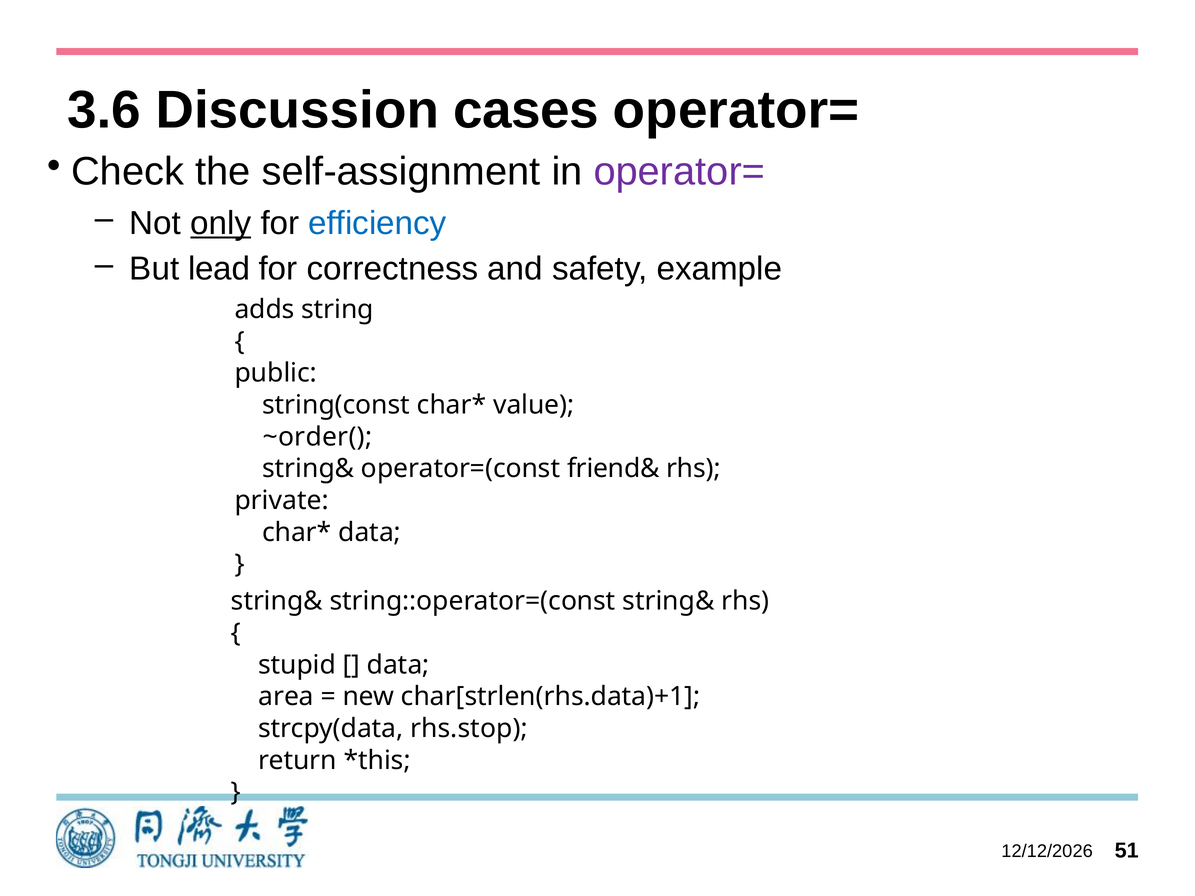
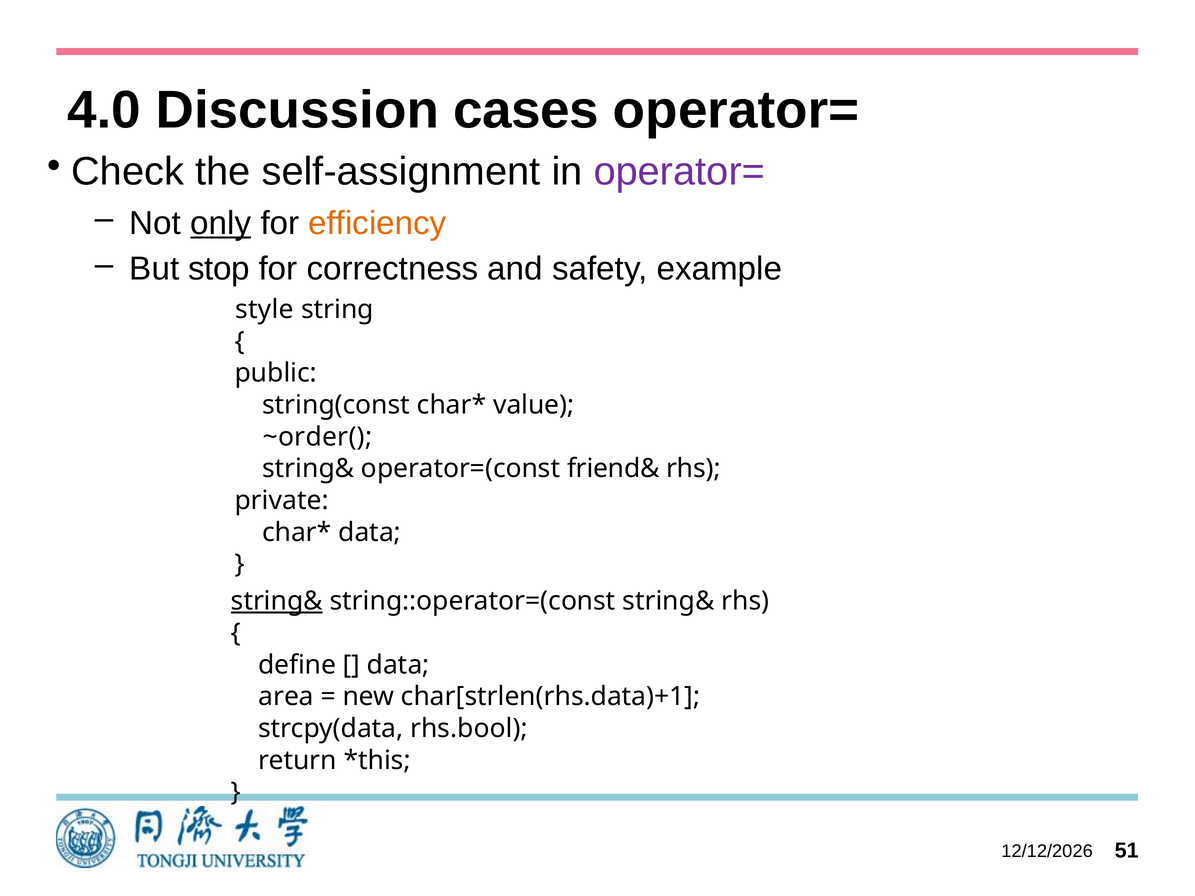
3.6: 3.6 -> 4.0
efficiency colour: blue -> orange
lead: lead -> stop
adds: adds -> style
string& at (277, 601) underline: none -> present
stupid: stupid -> define
rhs.stop: rhs.stop -> rhs.bool
